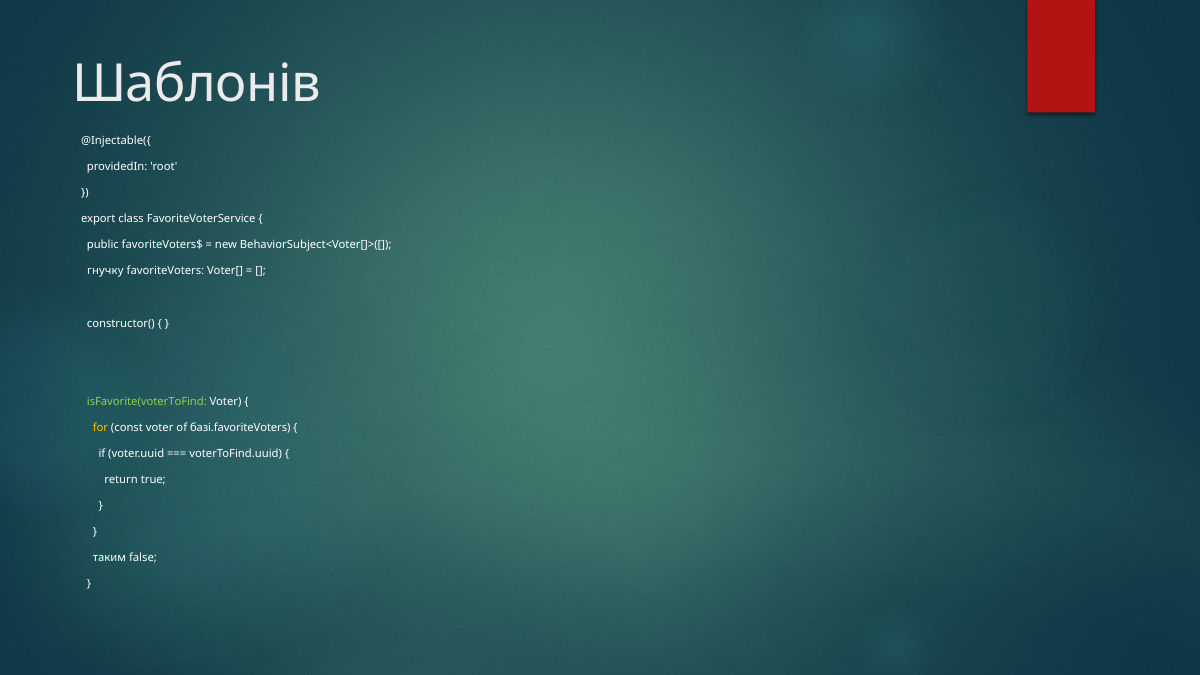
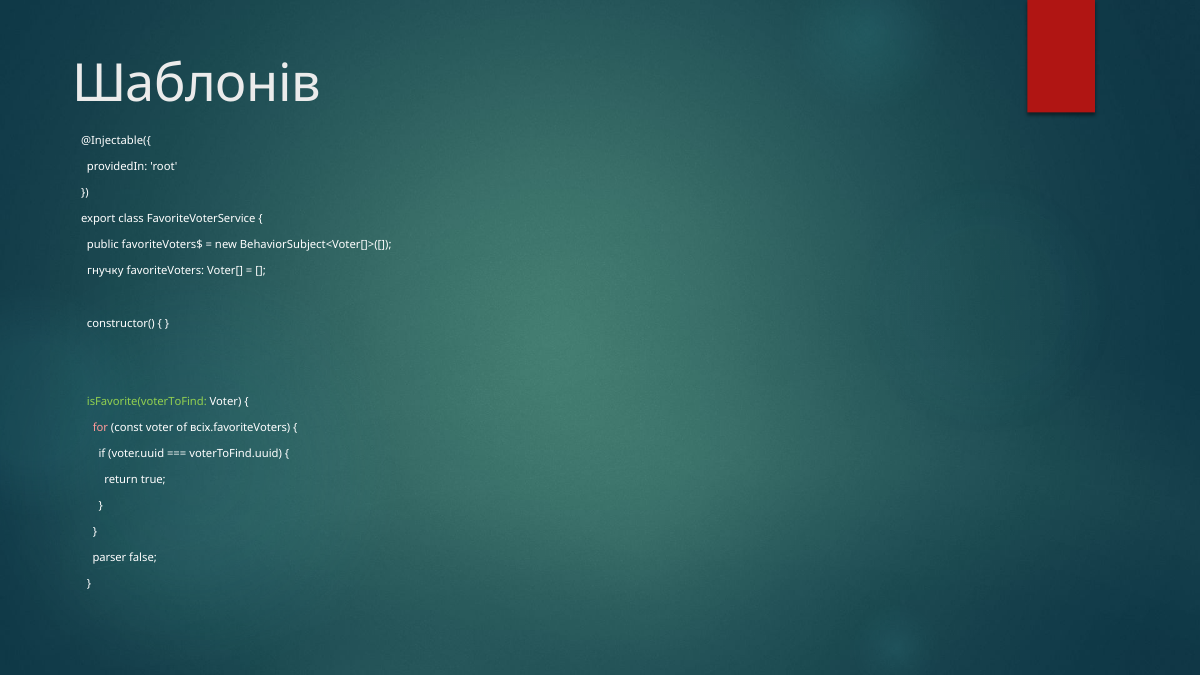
for colour: yellow -> pink
базі.favoriteVoters: базі.favoriteVoters -> всіх.favoriteVoters
таким: таким -> parser
